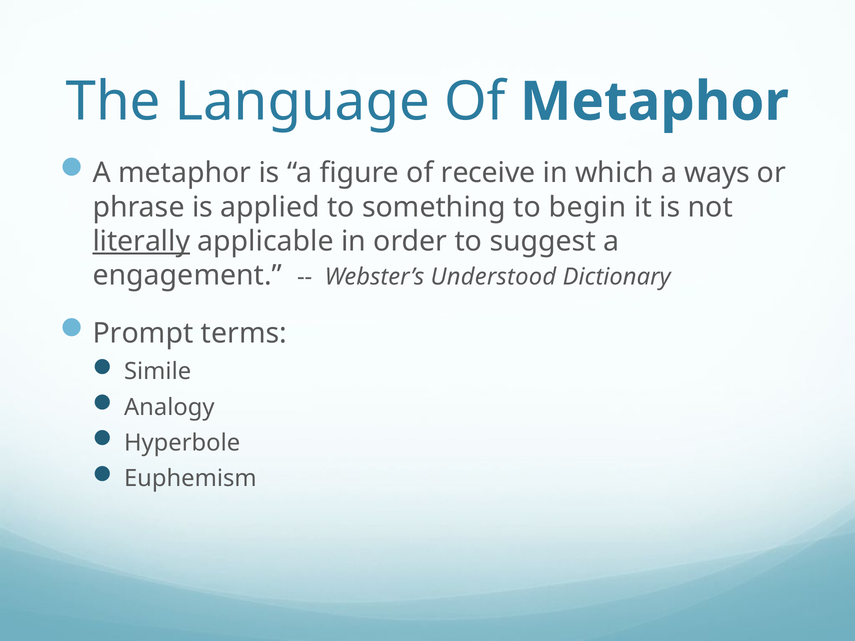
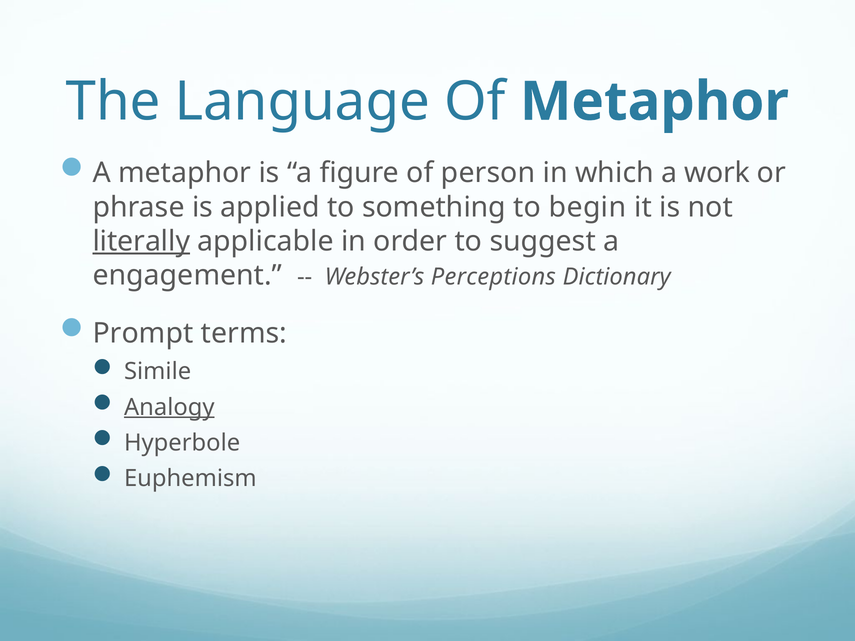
receive: receive -> person
ways: ways -> work
Understood: Understood -> Perceptions
Analogy underline: none -> present
